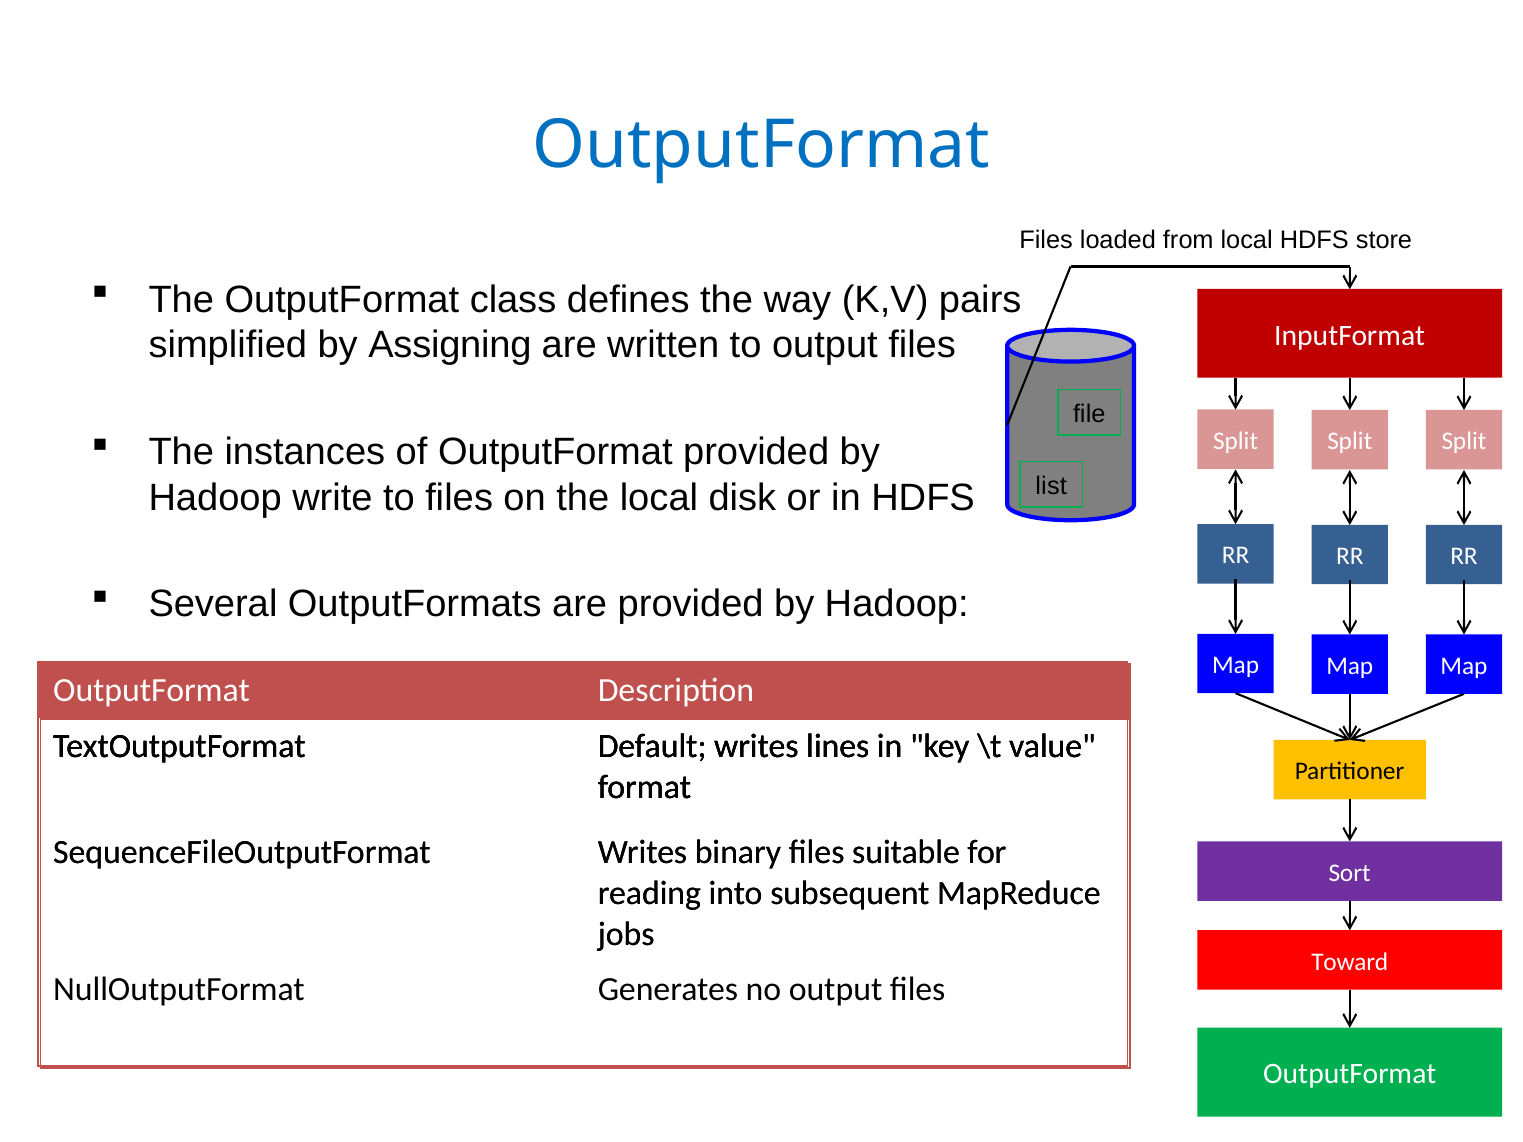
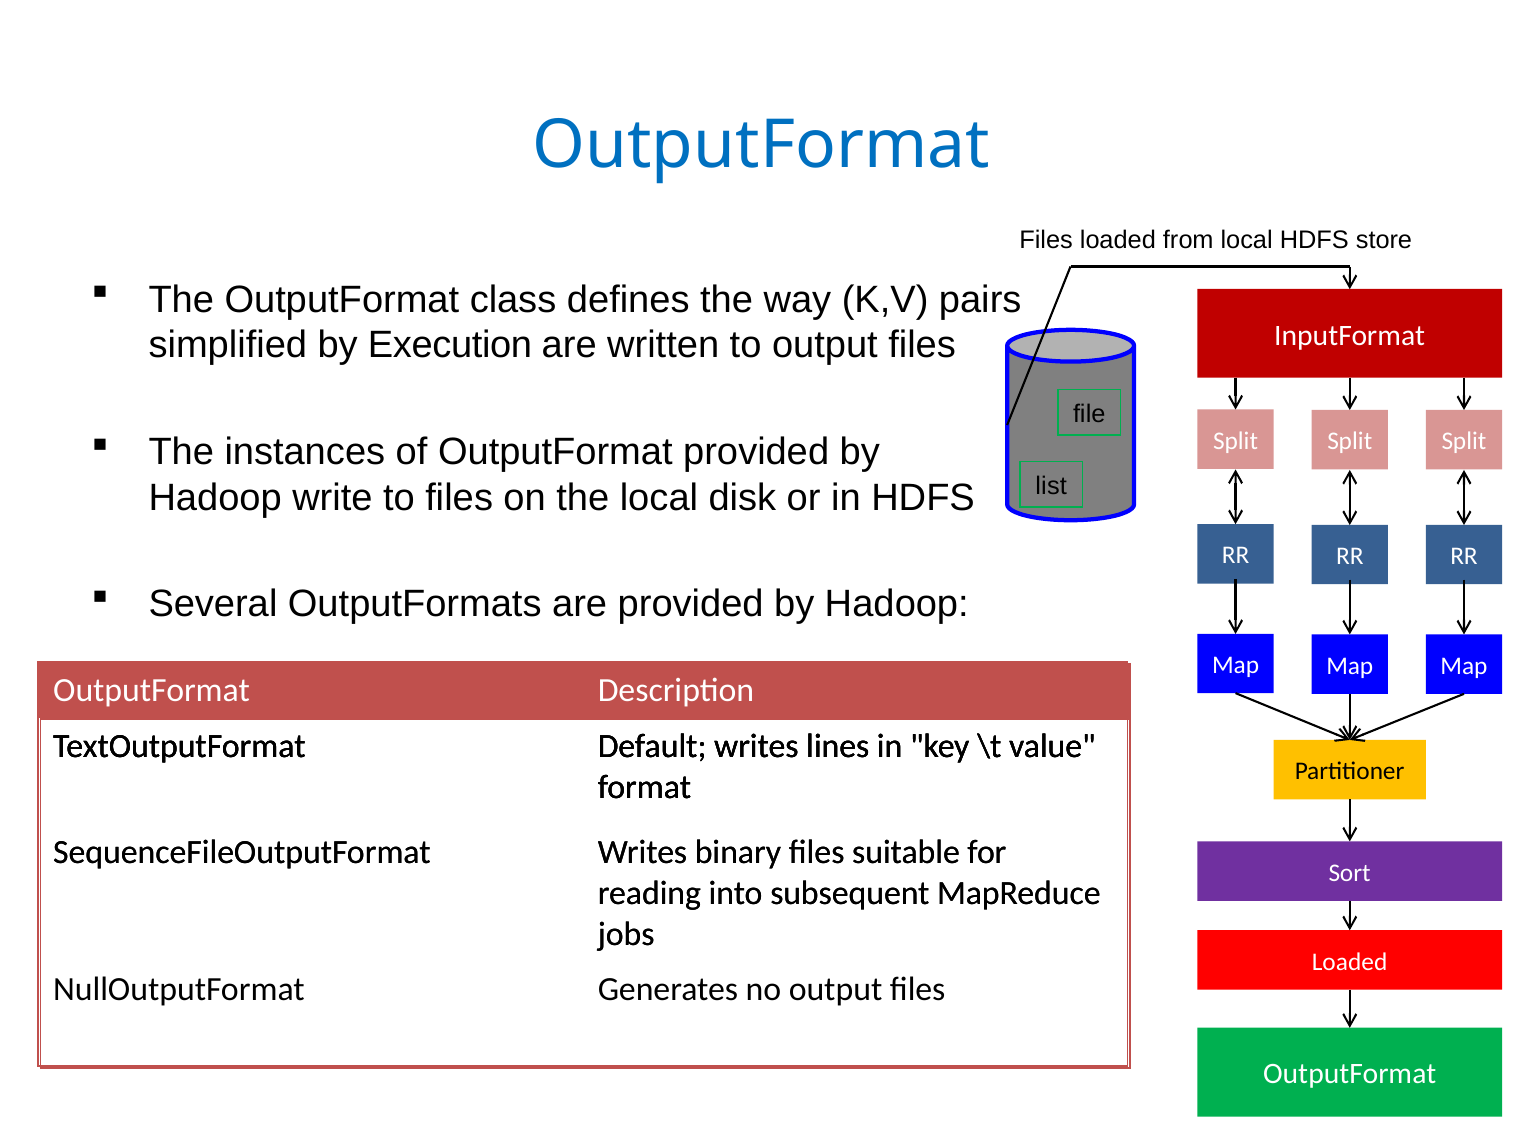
Assigning: Assigning -> Execution
Toward at (1350, 962): Toward -> Loaded
